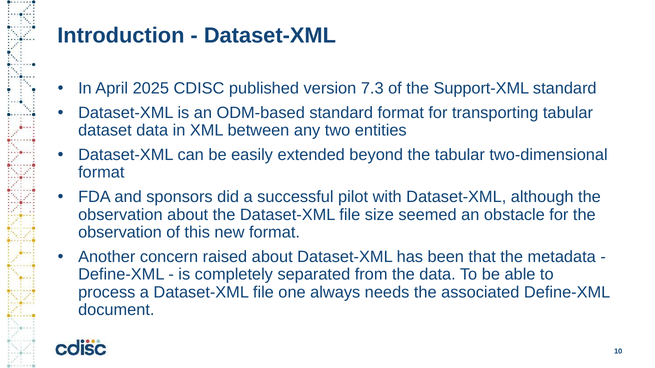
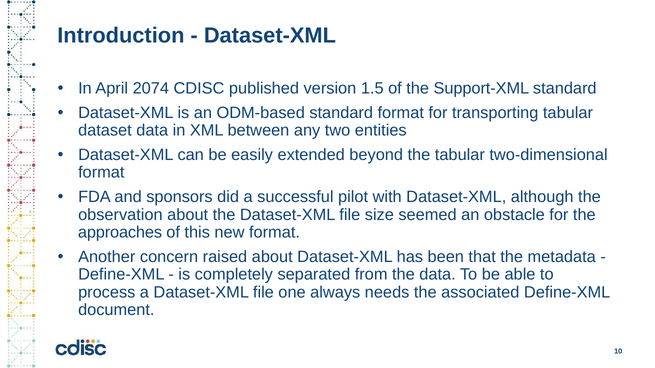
2025: 2025 -> 2074
7.3: 7.3 -> 1.5
observation at (120, 233): observation -> approaches
